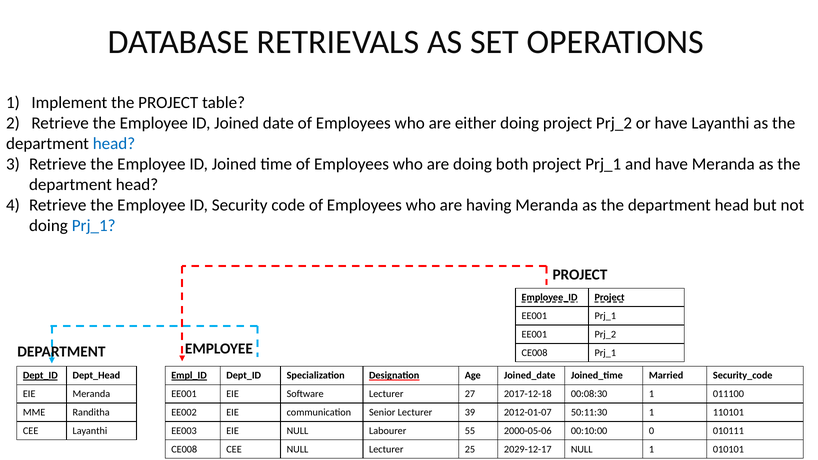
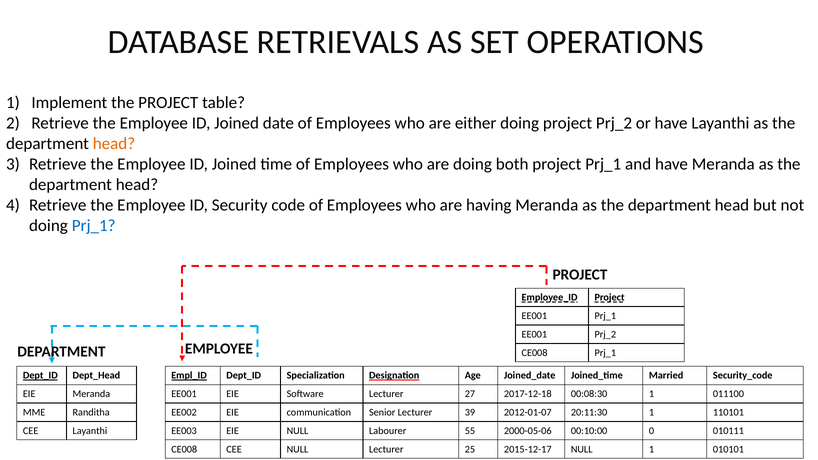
head at (114, 144) colour: blue -> orange
50:11:30: 50:11:30 -> 20:11:30
2029-12-17: 2029-12-17 -> 2015-12-17
